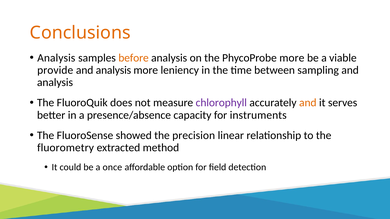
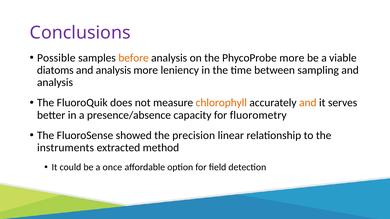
Conclusions colour: orange -> purple
Analysis at (56, 58): Analysis -> Possible
provide: provide -> diatoms
chlorophyll colour: purple -> orange
instruments: instruments -> fluorometry
fluorometry: fluorometry -> instruments
